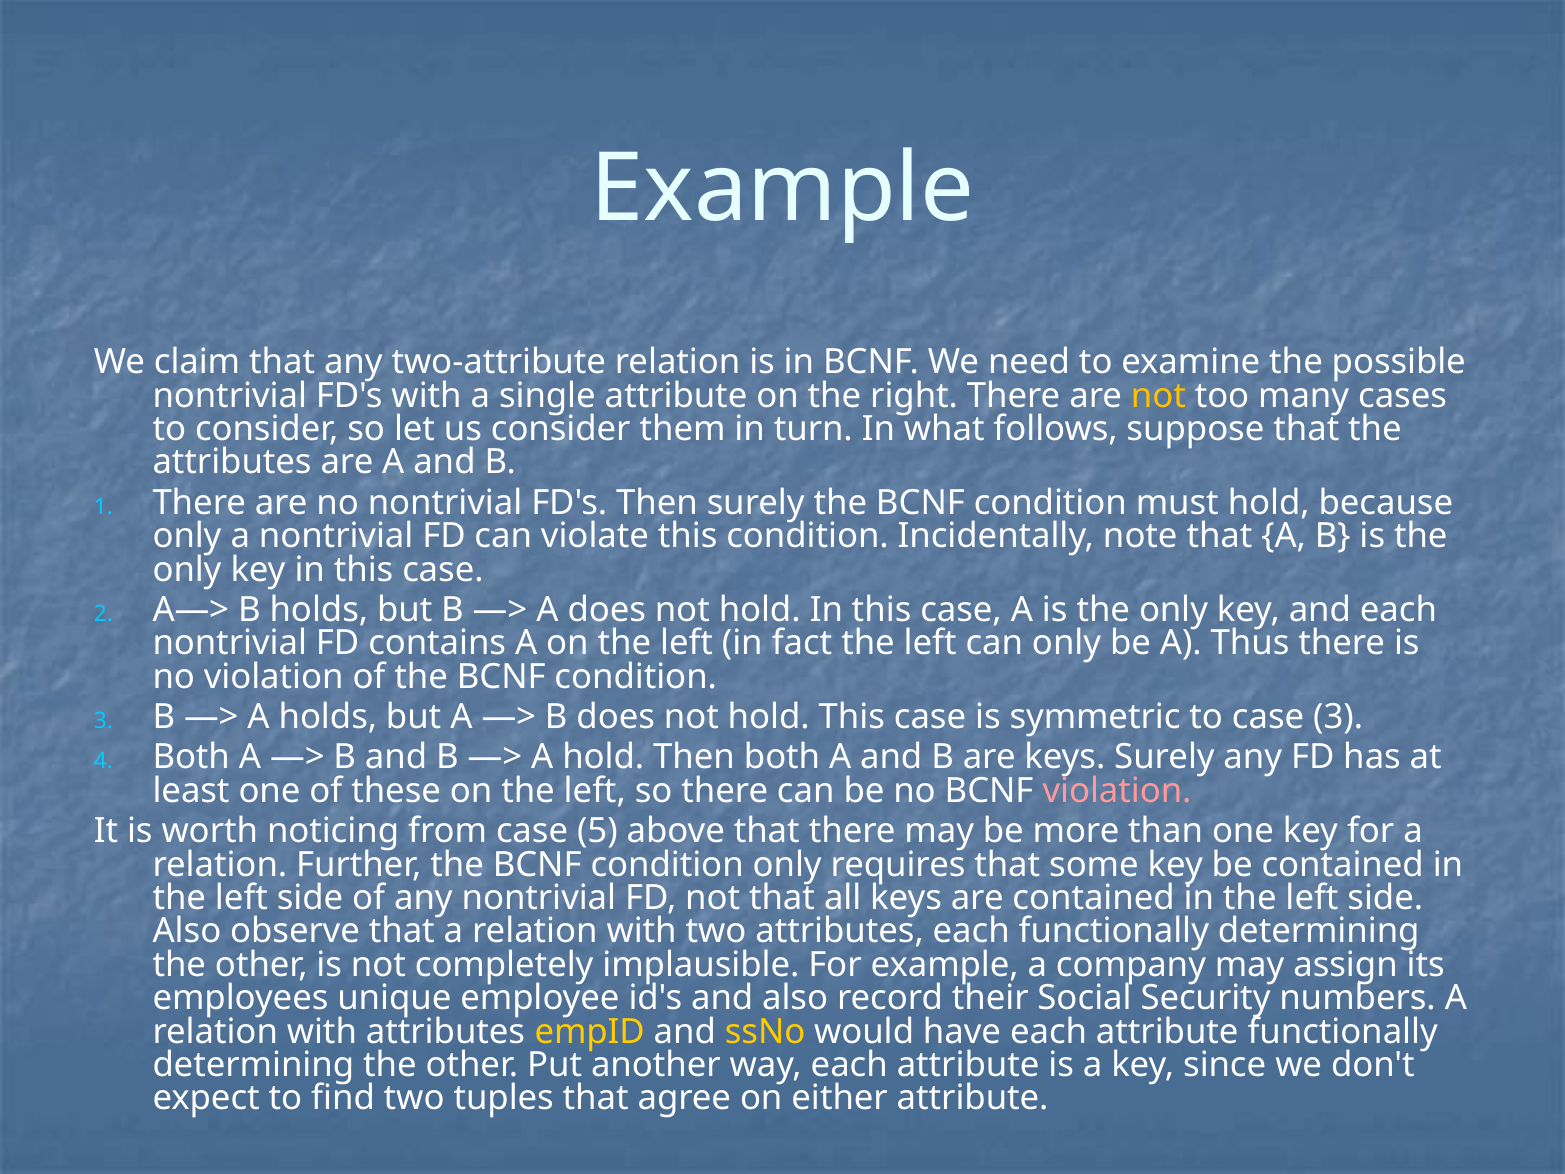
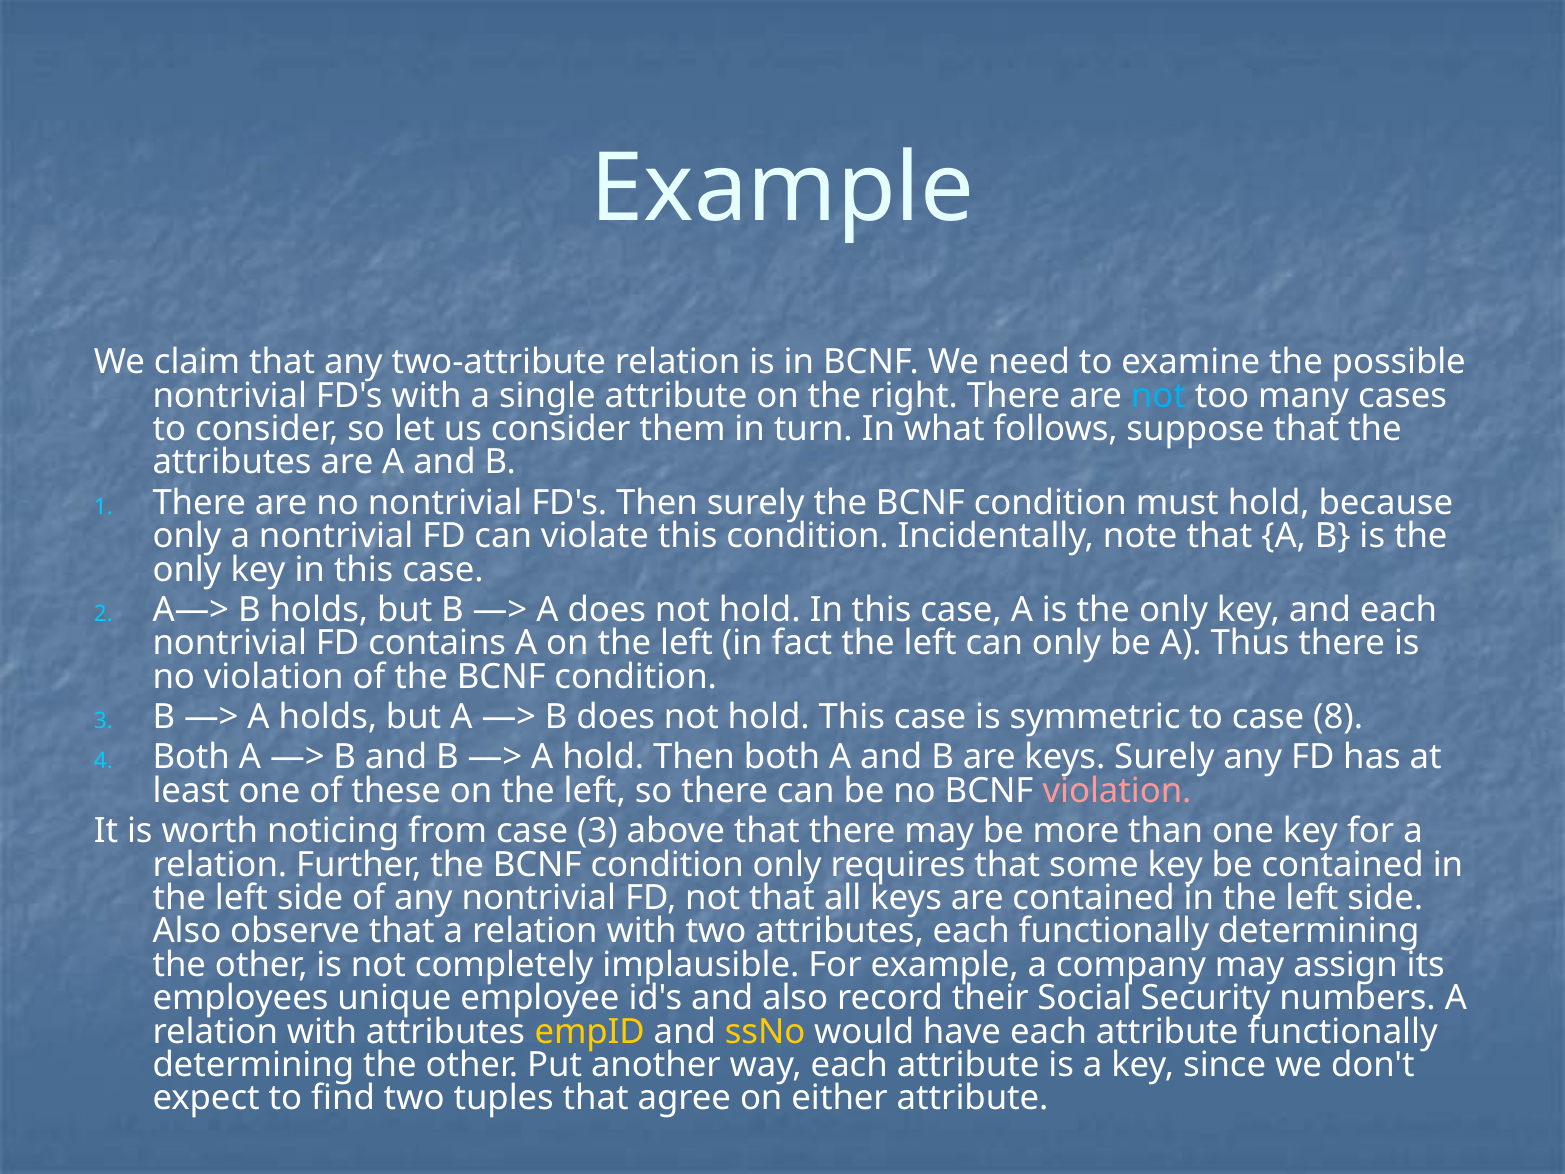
not at (1158, 395) colour: yellow -> light blue
case 3: 3 -> 8
case 5: 5 -> 3
